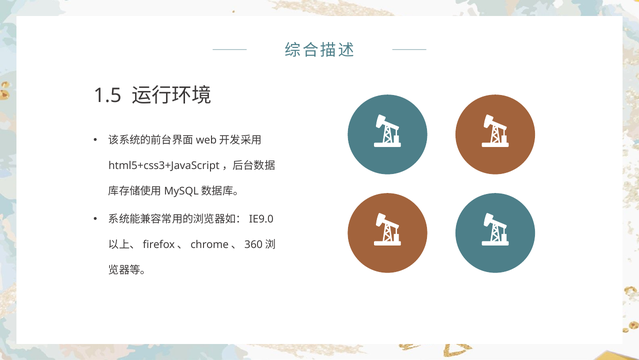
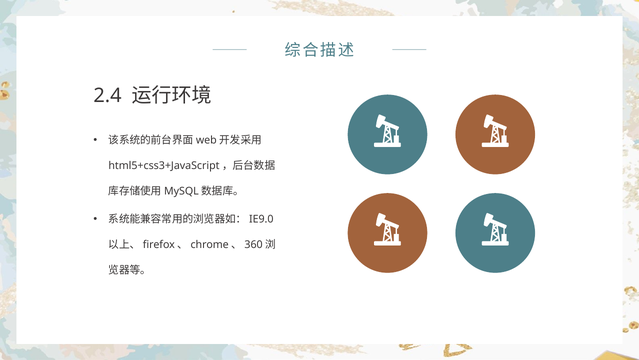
1.5: 1.5 -> 2.4
